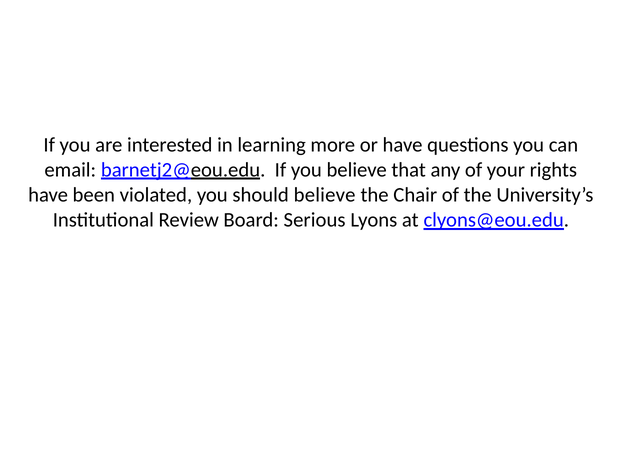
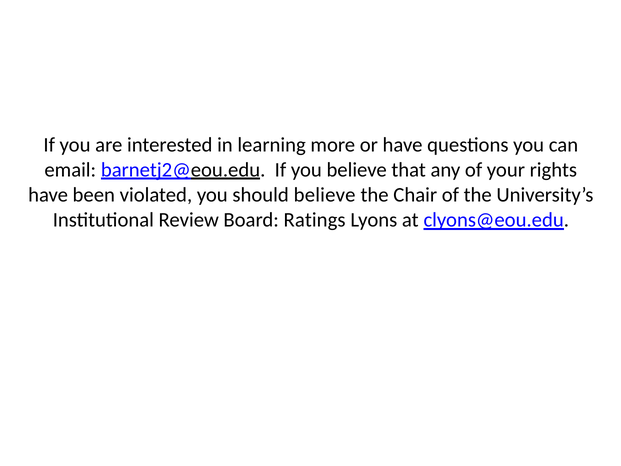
Serious: Serious -> Ratings
